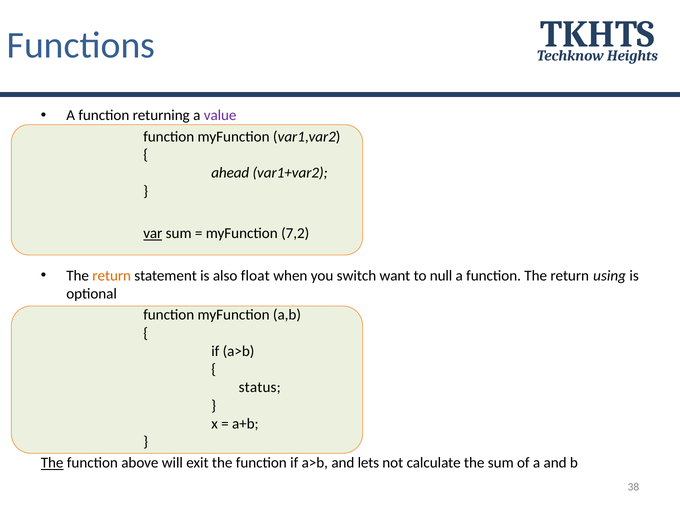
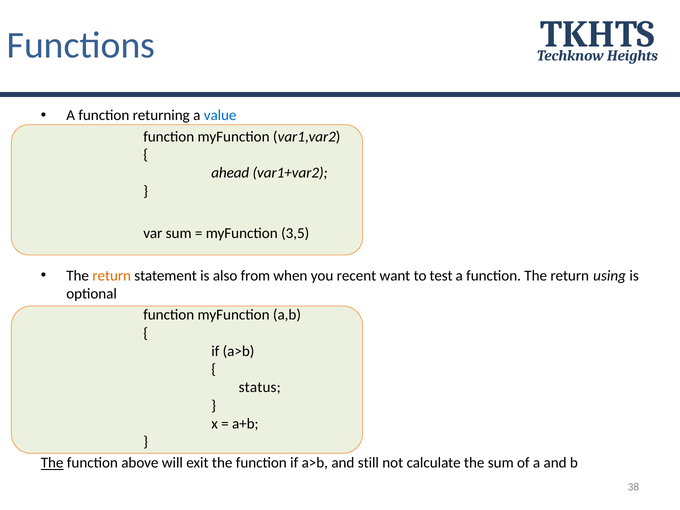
value colour: purple -> blue
var underline: present -> none
7,2: 7,2 -> 3,5
float: float -> from
switch: switch -> recent
null: null -> test
lets: lets -> still
